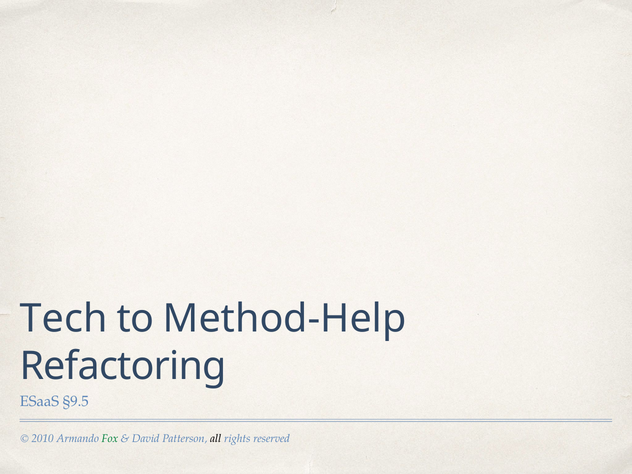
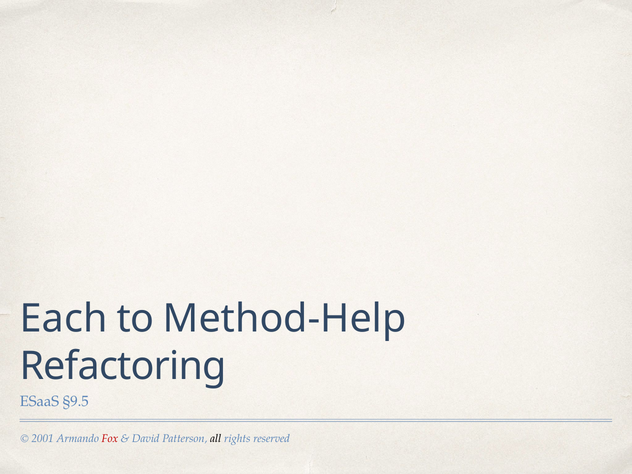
Tech: Tech -> Each
2010: 2010 -> 2001
Fox colour: green -> red
